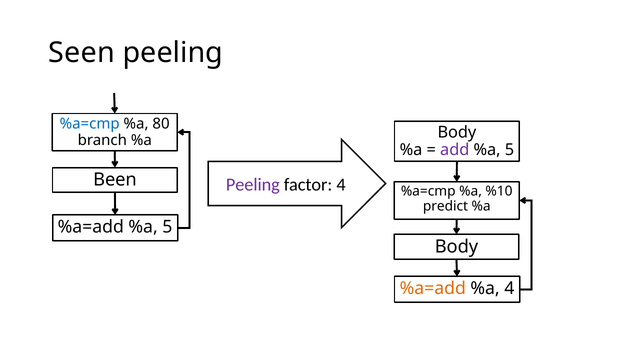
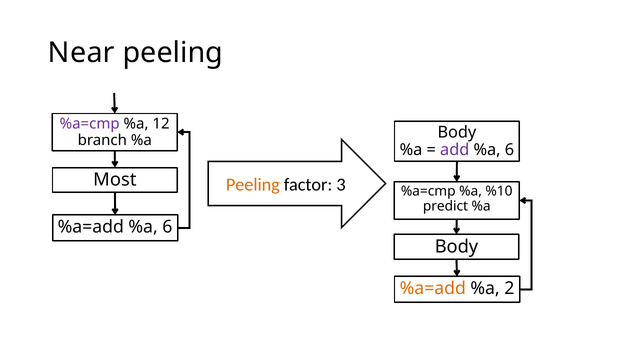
Seen: Seen -> Near
%a=cmp at (90, 124) colour: blue -> purple
80: 80 -> 12
5 at (510, 150): 5 -> 6
Been: Been -> Most
Peeling at (253, 185) colour: purple -> orange
factor 4: 4 -> 3
%a=add %a 5: 5 -> 6
%a 4: 4 -> 2
